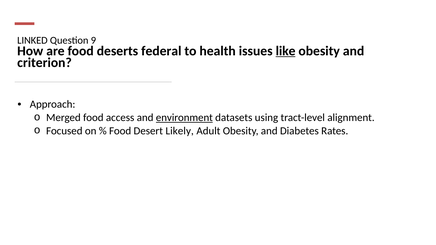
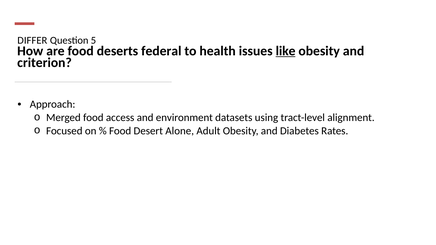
LINKED: LINKED -> DIFFER
9: 9 -> 5
environment underline: present -> none
Likely: Likely -> Alone
